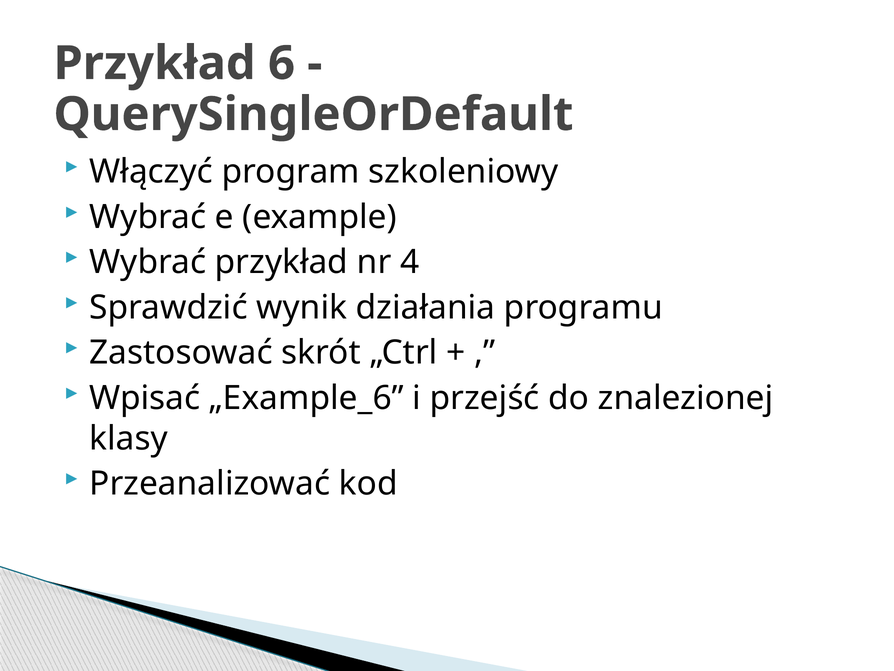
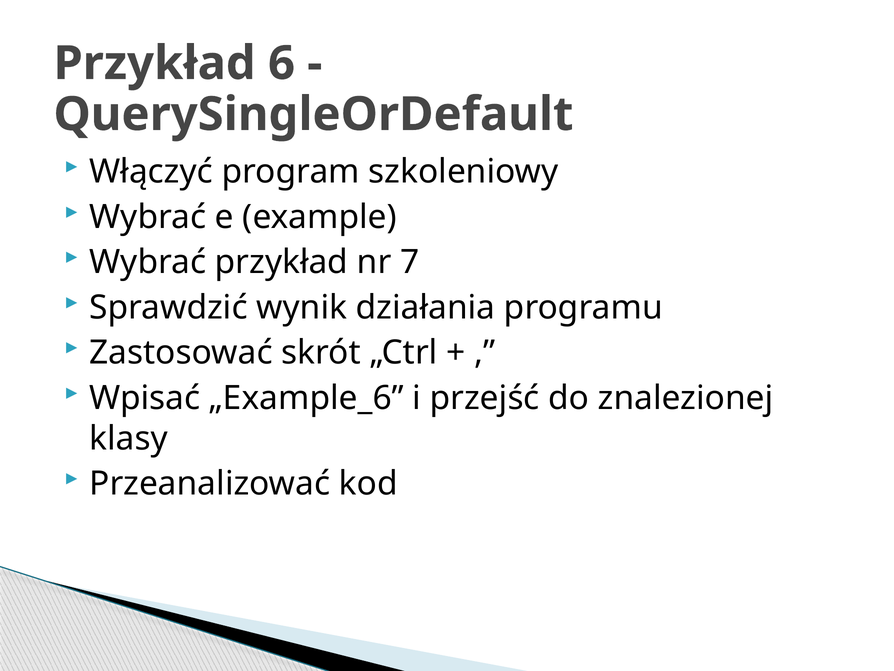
4: 4 -> 7
